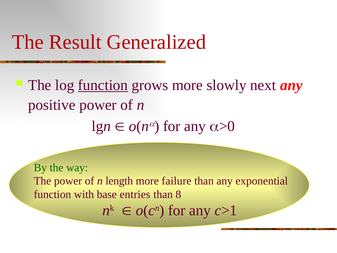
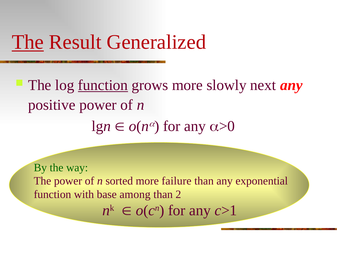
The at (28, 42) underline: none -> present
length: length -> sorted
entries: entries -> among
8: 8 -> 2
